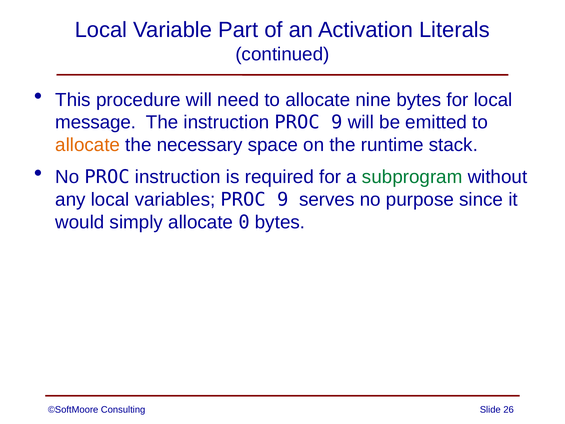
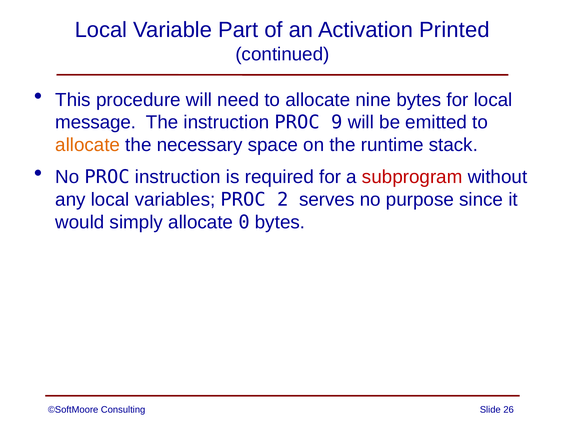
Literals: Literals -> Printed
subprogram colour: green -> red
variables PROC 9: 9 -> 2
